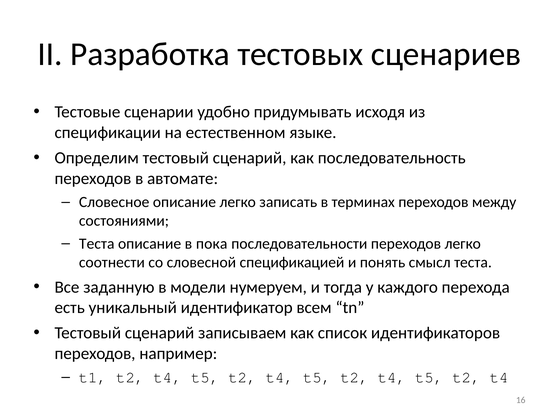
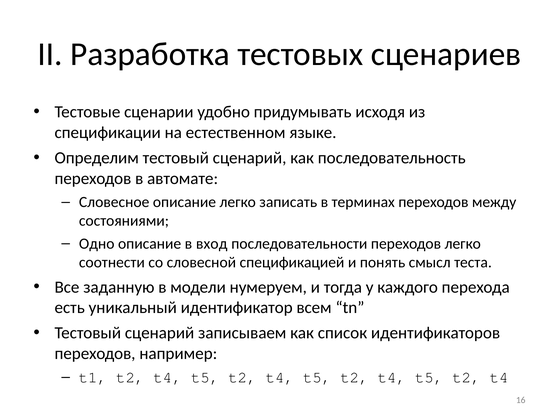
Теста at (97, 244): Теста -> Одно
пока: пока -> вход
